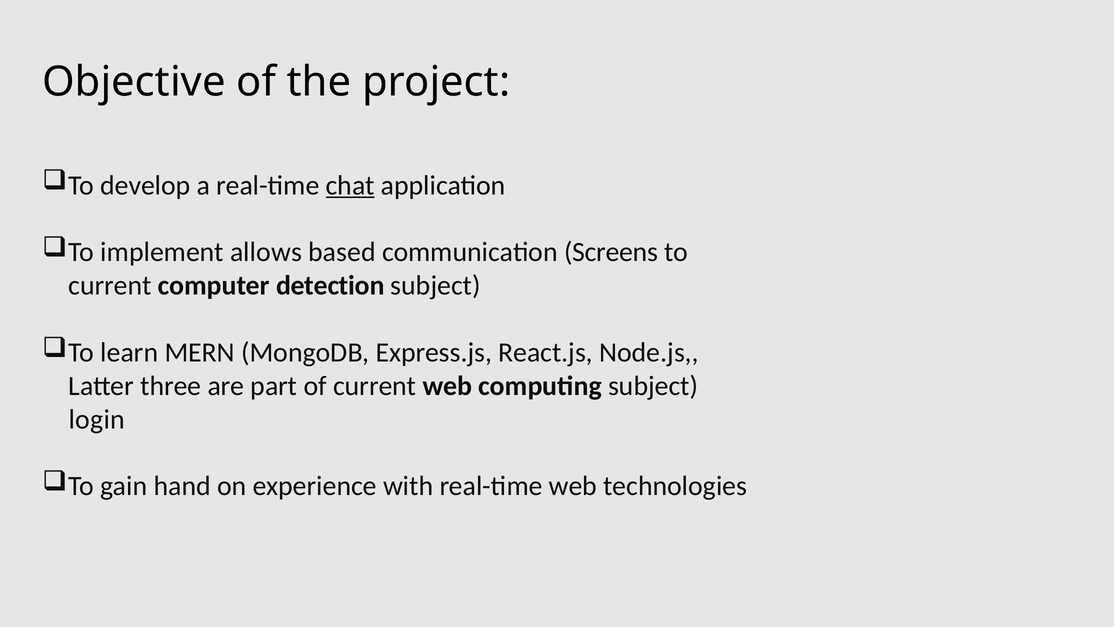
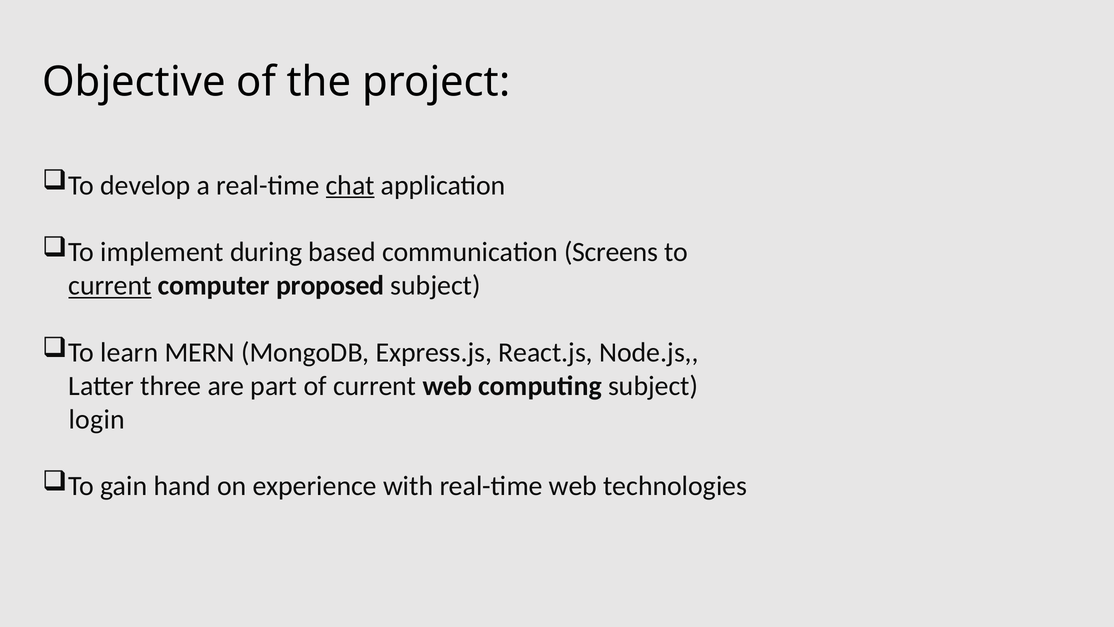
allows: allows -> during
current at (110, 285) underline: none -> present
detection: detection -> proposed
